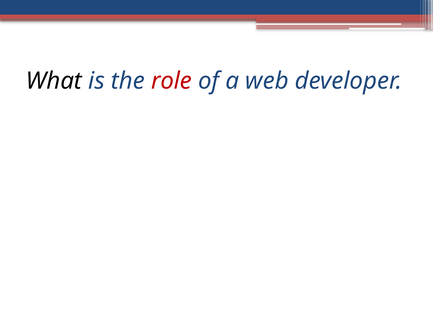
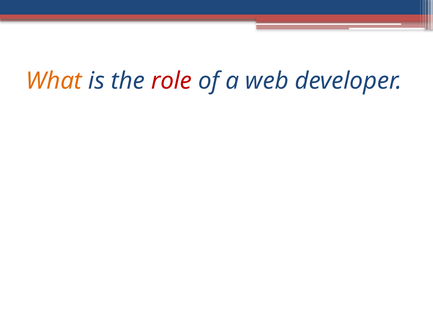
What colour: black -> orange
